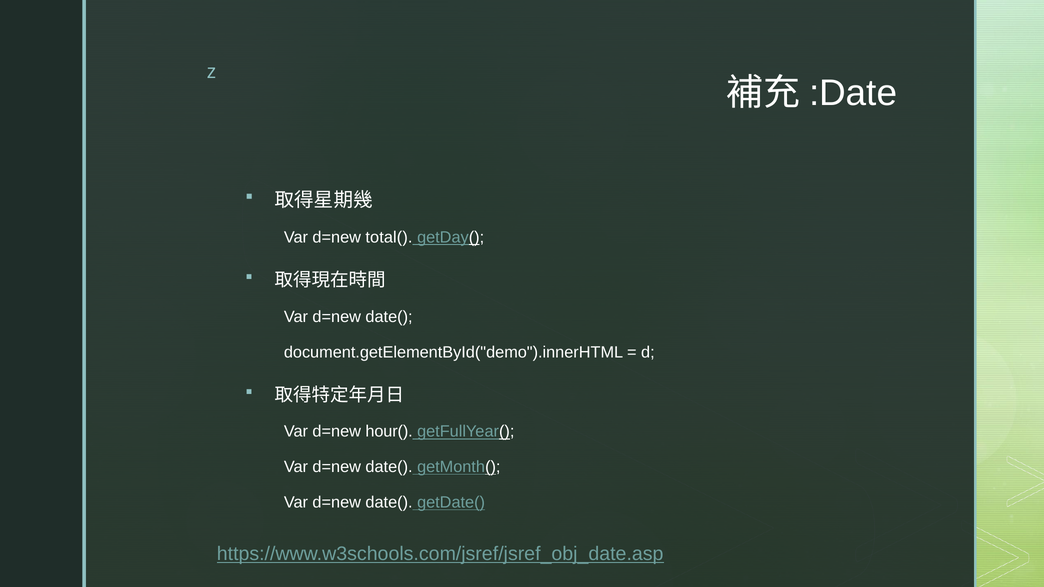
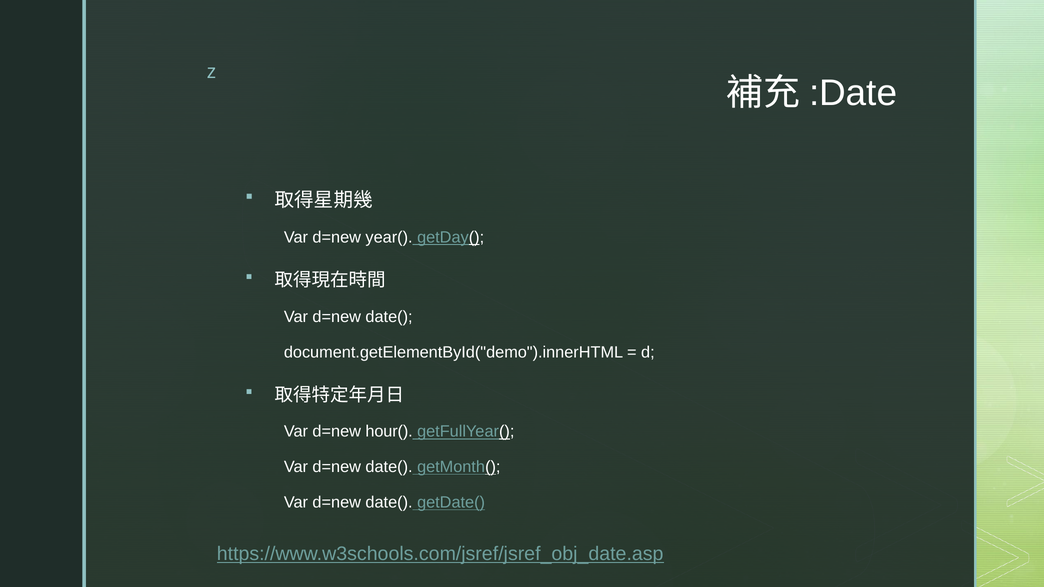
total(: total( -> year(
